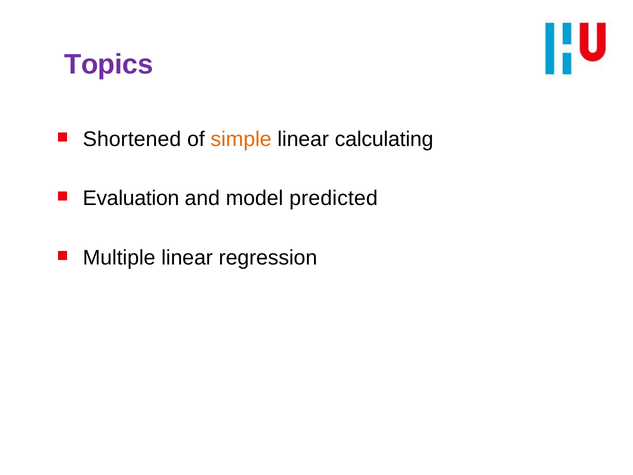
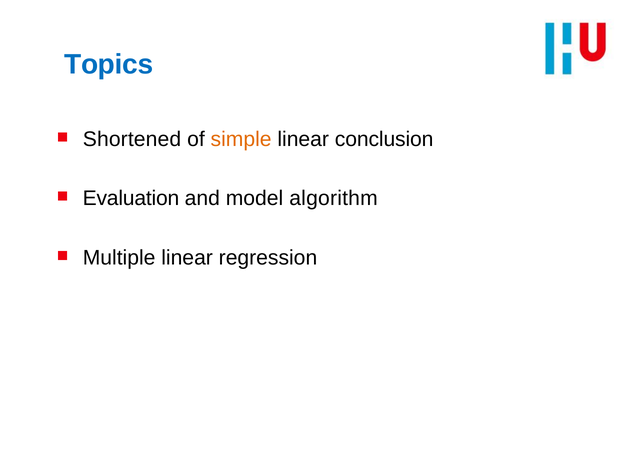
Topics colour: purple -> blue
calculating: calculating -> conclusion
predicted: predicted -> algorithm
